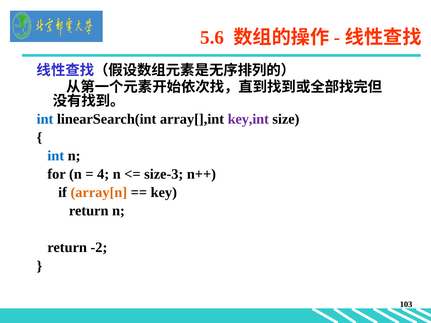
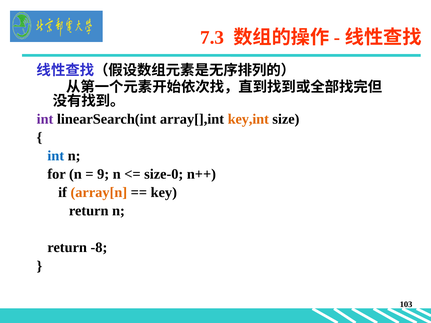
5.6: 5.6 -> 7.3
int at (45, 119) colour: blue -> purple
key,int colour: purple -> orange
4: 4 -> 9
size-3: size-3 -> size-0
-2: -2 -> -8
